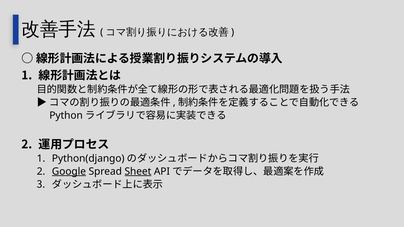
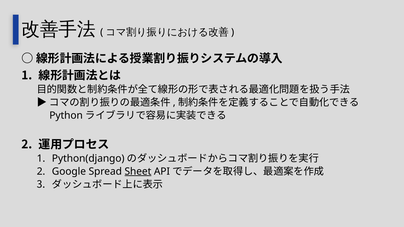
Google underline: present -> none
